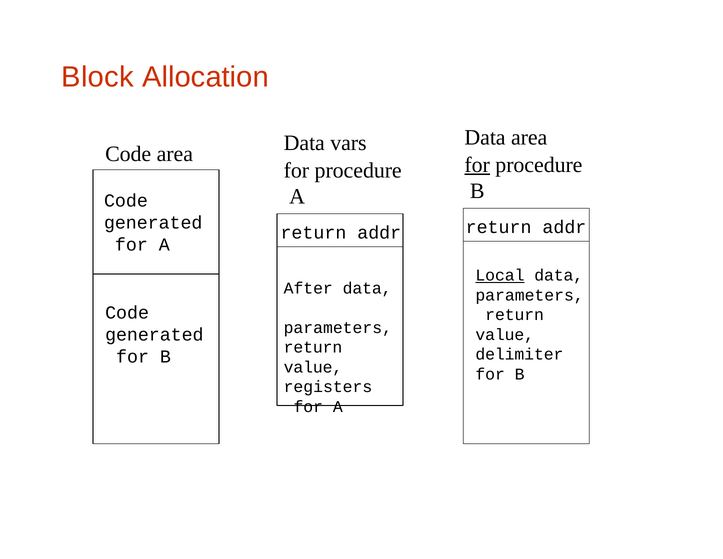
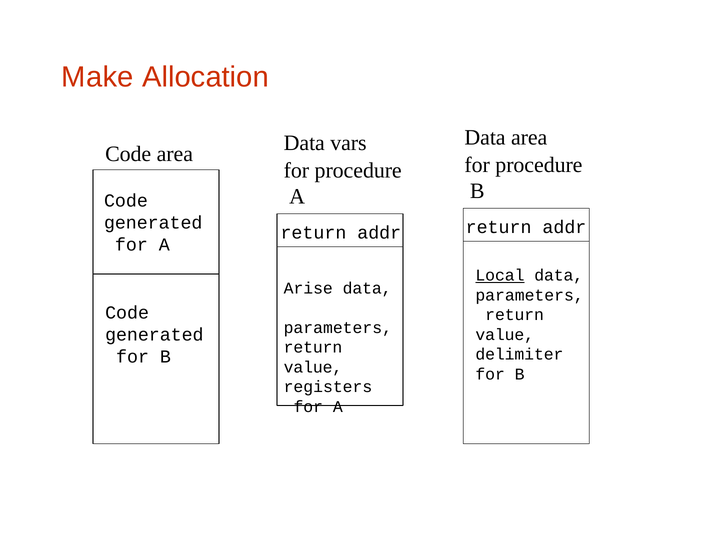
Block: Block -> Make
for at (477, 165) underline: present -> none
After: After -> Arise
